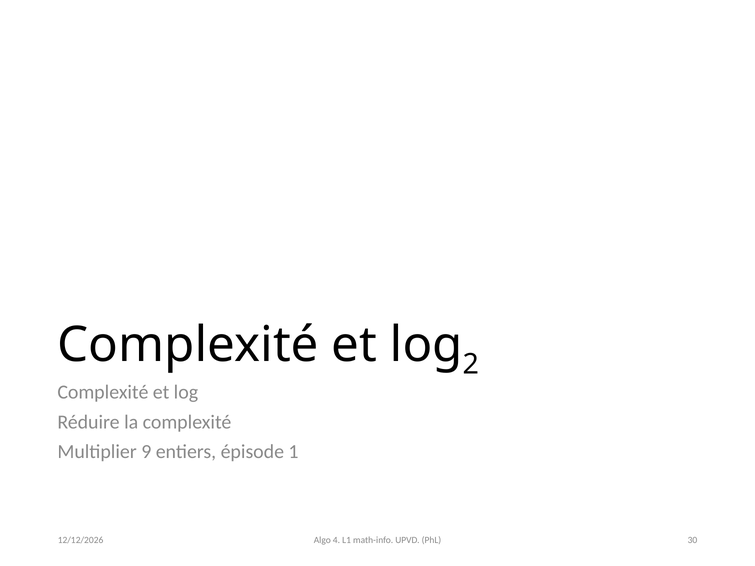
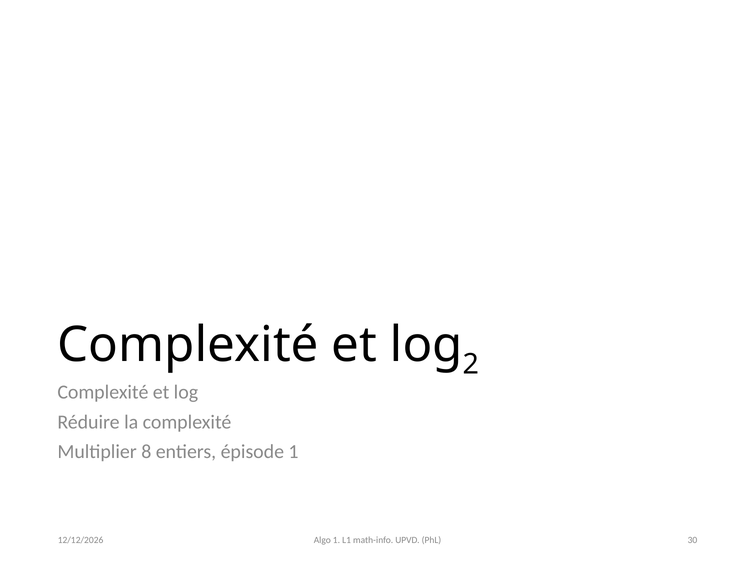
9: 9 -> 8
Algo 4: 4 -> 1
